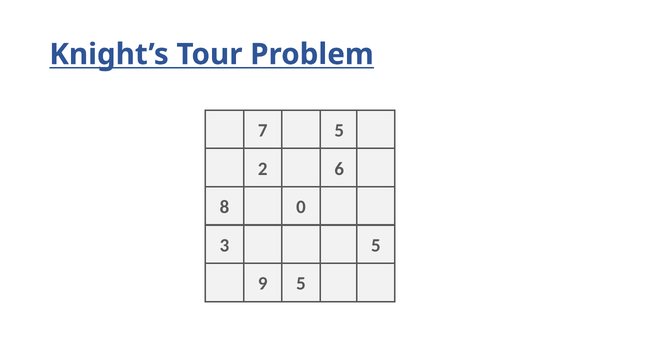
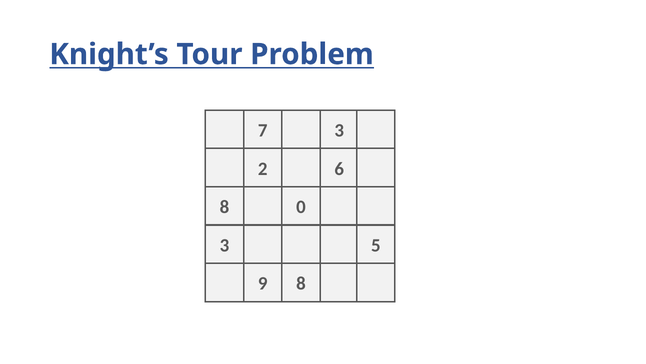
7 5: 5 -> 3
9 5: 5 -> 8
